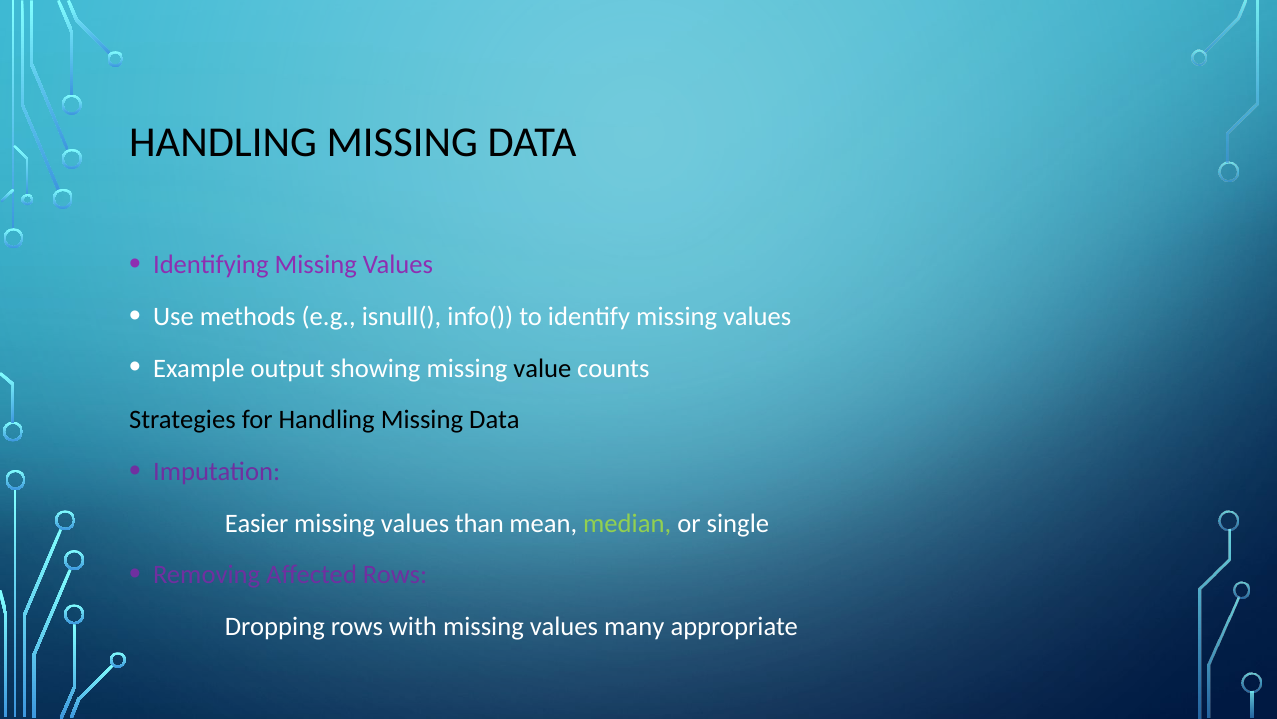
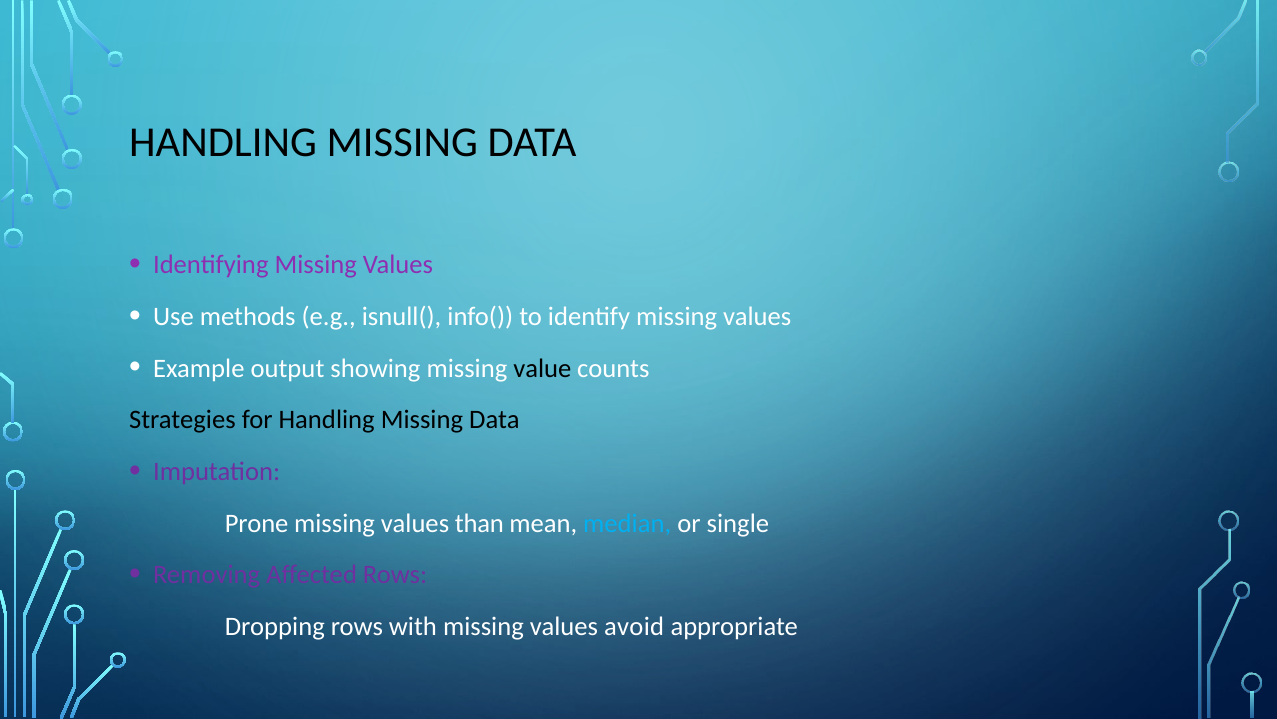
Easier: Easier -> Prone
median colour: light green -> light blue
many: many -> avoid
